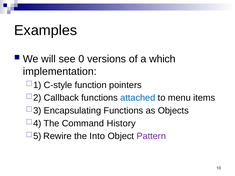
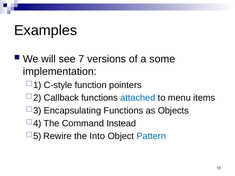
0: 0 -> 7
which: which -> some
History: History -> Instead
Pattern colour: purple -> blue
